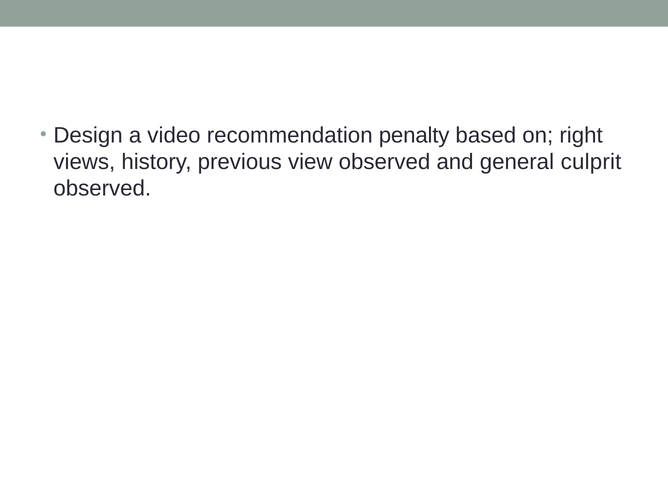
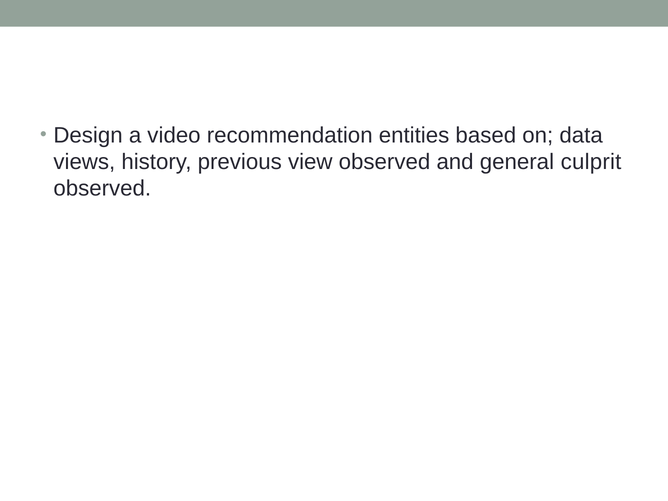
penalty: penalty -> entities
right: right -> data
